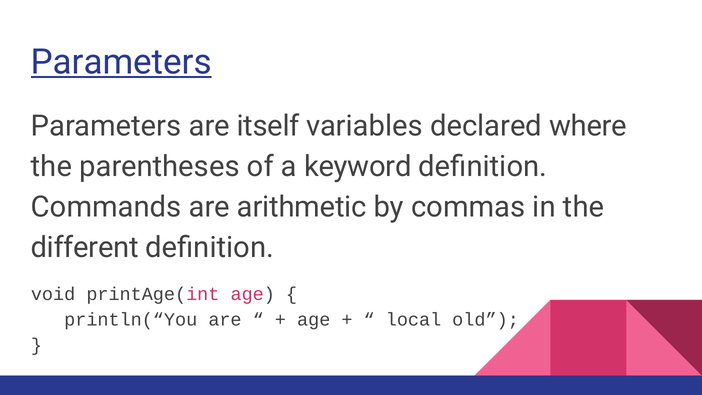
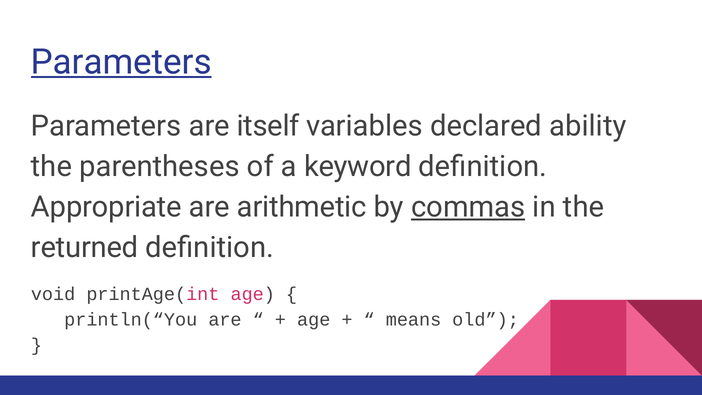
where: where -> ability
Commands: Commands -> Appropriate
commas underline: none -> present
different: different -> returned
local: local -> means
